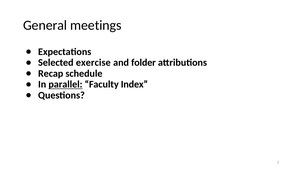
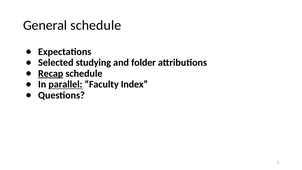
General meetings: meetings -> schedule
exercise: exercise -> studying
Recap underline: none -> present
